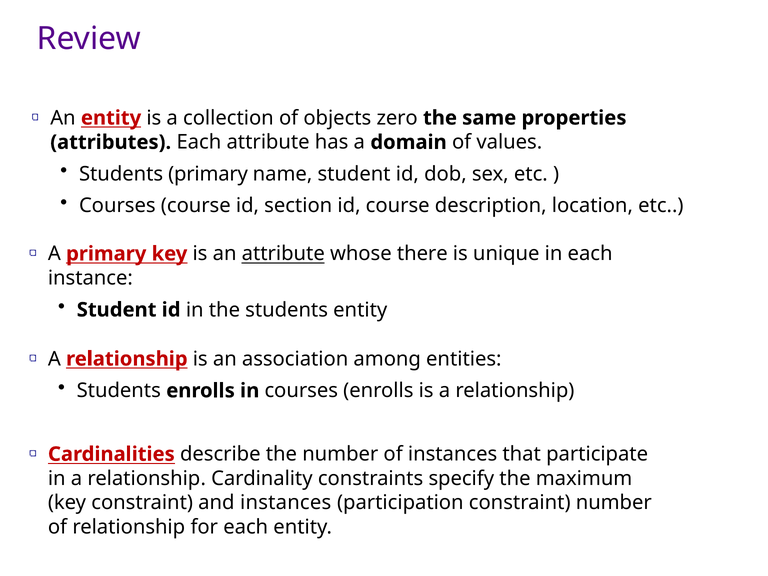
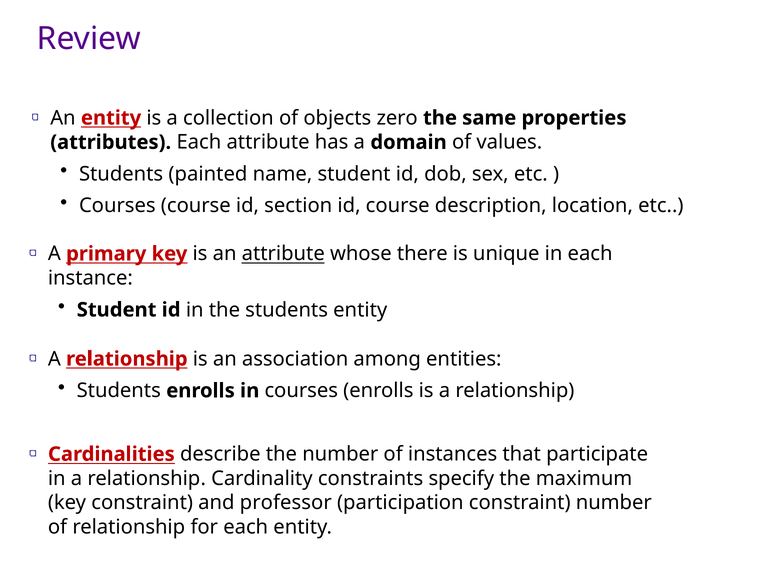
Students primary: primary -> painted
and instances: instances -> professor
